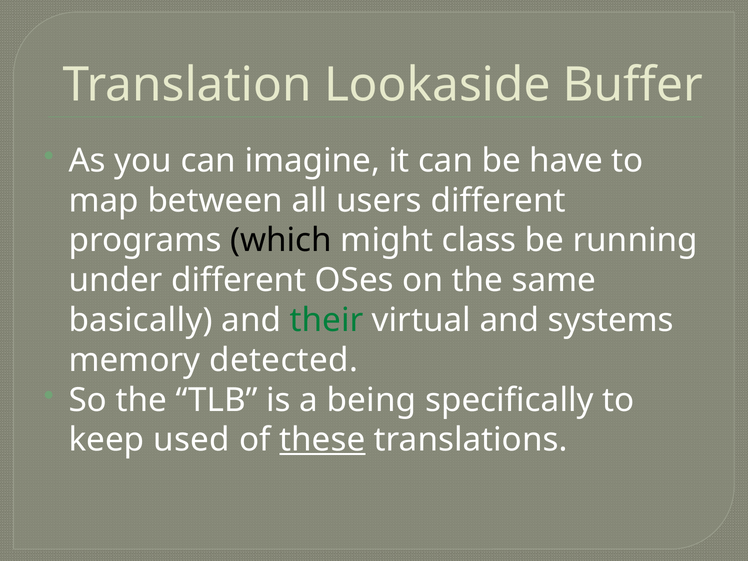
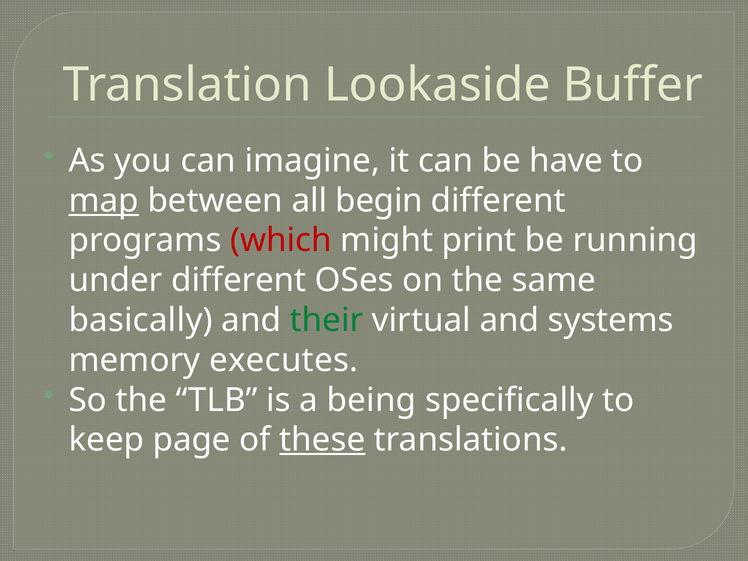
map underline: none -> present
users: users -> begin
which colour: black -> red
class: class -> print
detected: detected -> executes
used: used -> page
